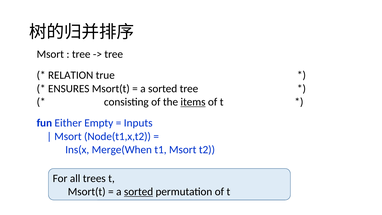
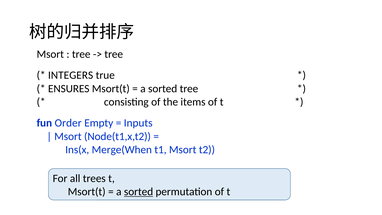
RELATION: RELATION -> INTEGERS
items underline: present -> none
Either: Either -> Order
